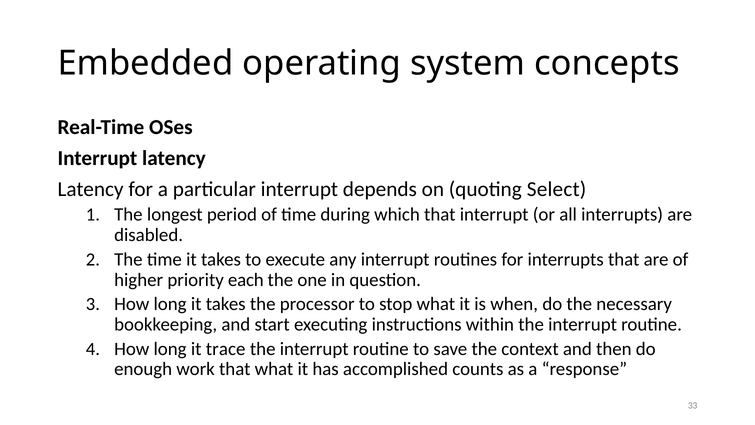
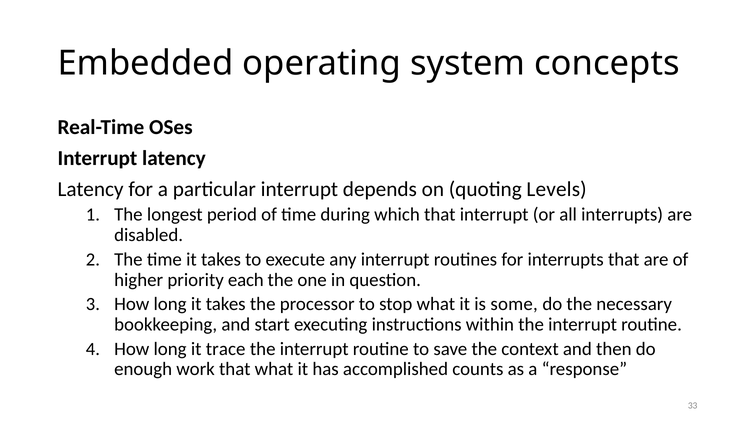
Select: Select -> Levels
when: when -> some
